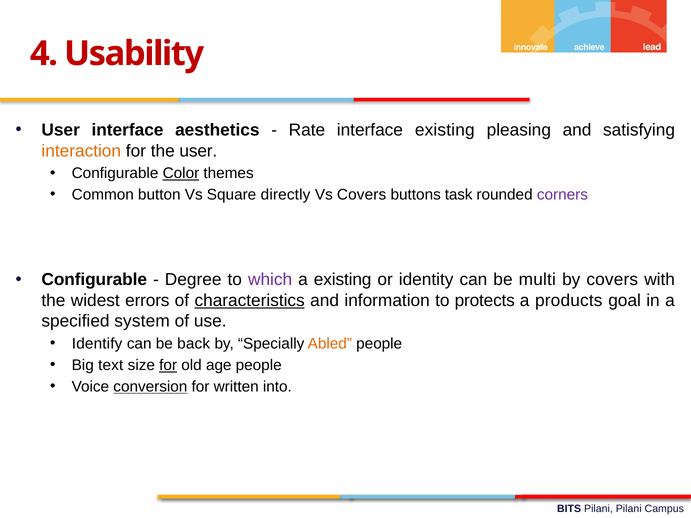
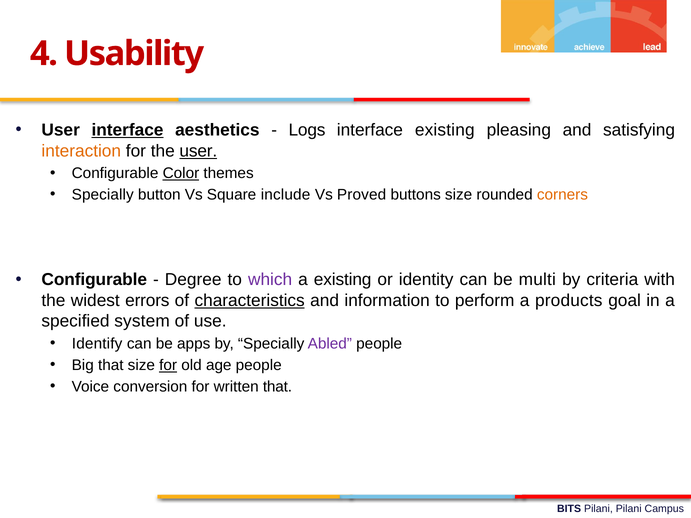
interface at (128, 130) underline: none -> present
Rate: Rate -> Logs
user at (198, 151) underline: none -> present
Common at (103, 195): Common -> Specially
directly: directly -> include
Vs Covers: Covers -> Proved
buttons task: task -> size
corners colour: purple -> orange
by covers: covers -> criteria
protects: protects -> perform
back: back -> apps
Abled colour: orange -> purple
Big text: text -> that
conversion underline: present -> none
written into: into -> that
